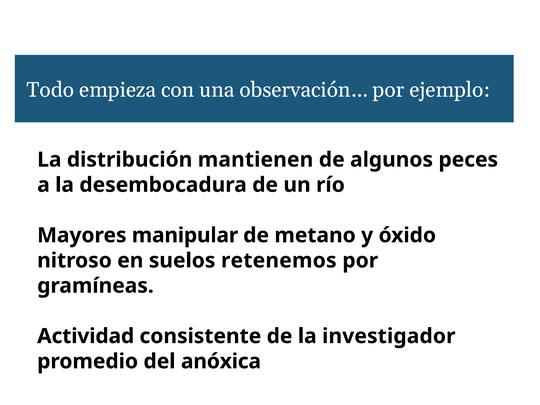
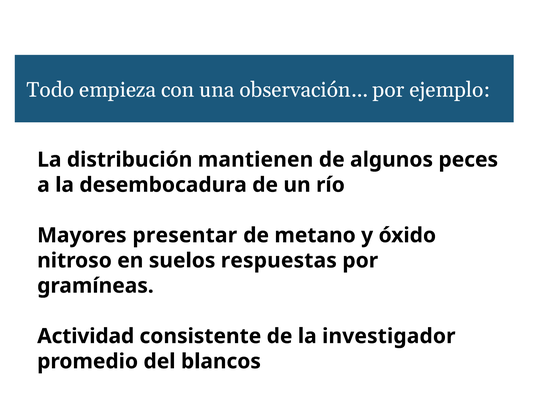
manipular: manipular -> presentar
retenemos: retenemos -> respuestas
anóxica: anóxica -> blancos
